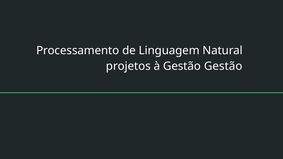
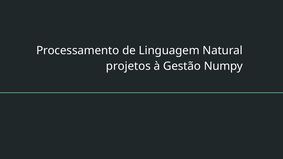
Gestão Gestão: Gestão -> Numpy
